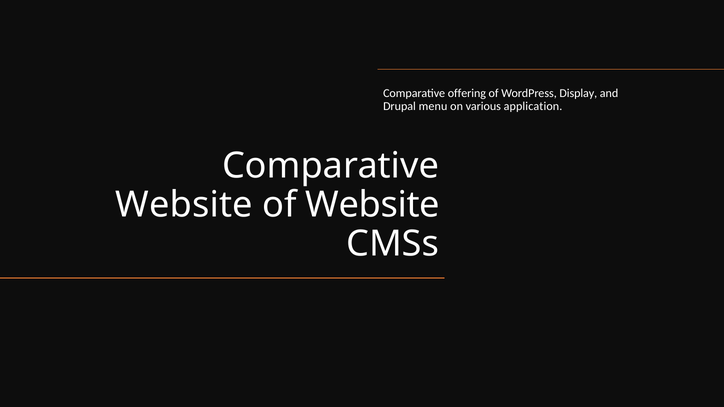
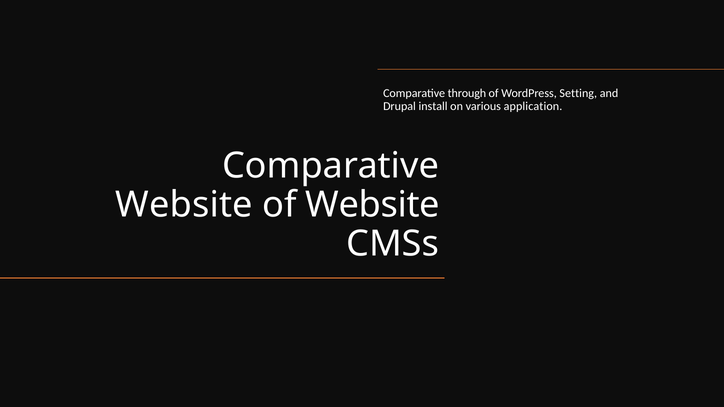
offering: offering -> through
Display: Display -> Setting
menu: menu -> install
